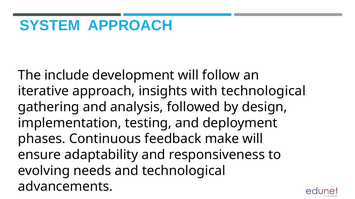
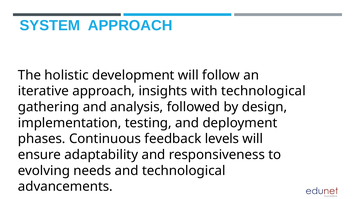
include: include -> holistic
make: make -> levels
